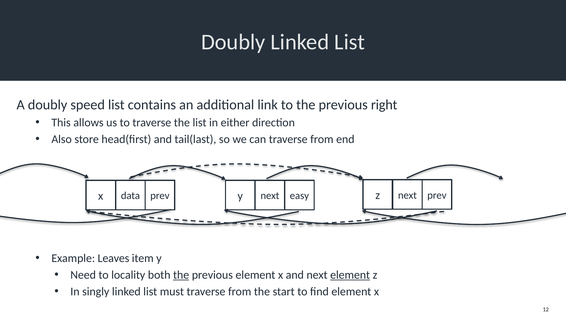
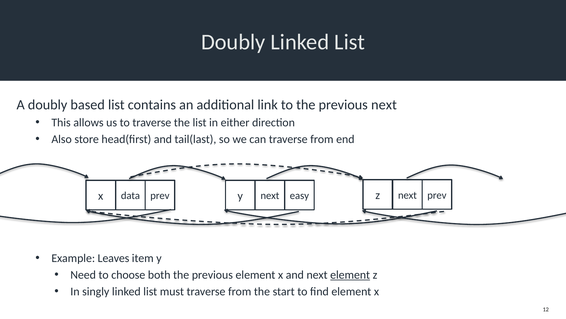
speed: speed -> based
previous right: right -> next
locality: locality -> choose
the at (181, 274) underline: present -> none
